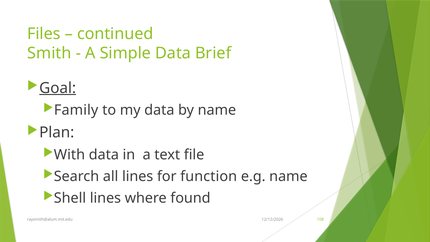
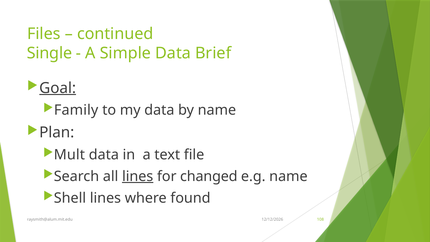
Smith: Smith -> Single
With: With -> Mult
lines at (138, 176) underline: none -> present
function: function -> changed
